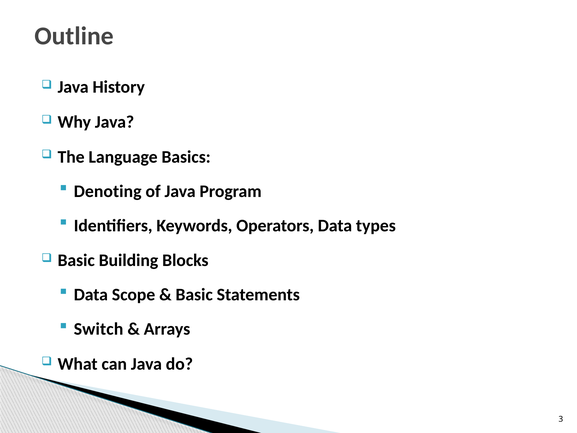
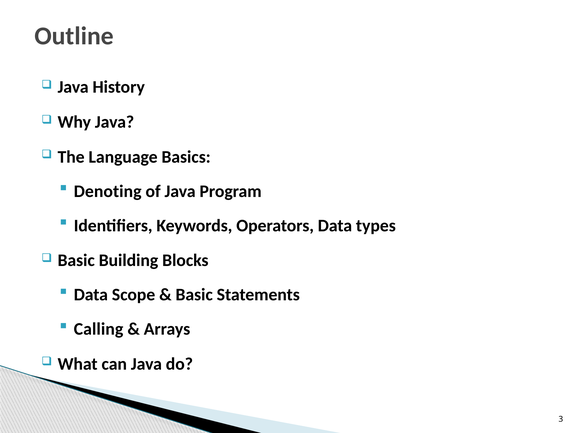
Switch: Switch -> Calling
